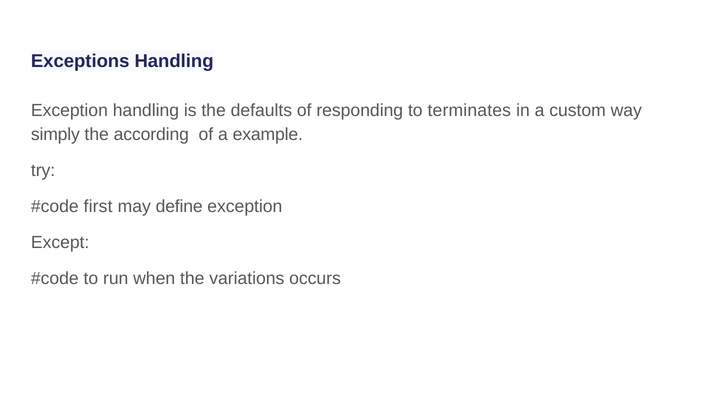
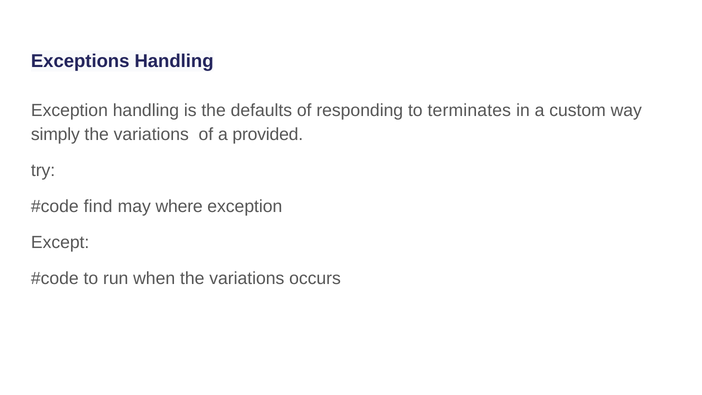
according at (151, 135): according -> variations
example: example -> provided
first: first -> find
define: define -> where
